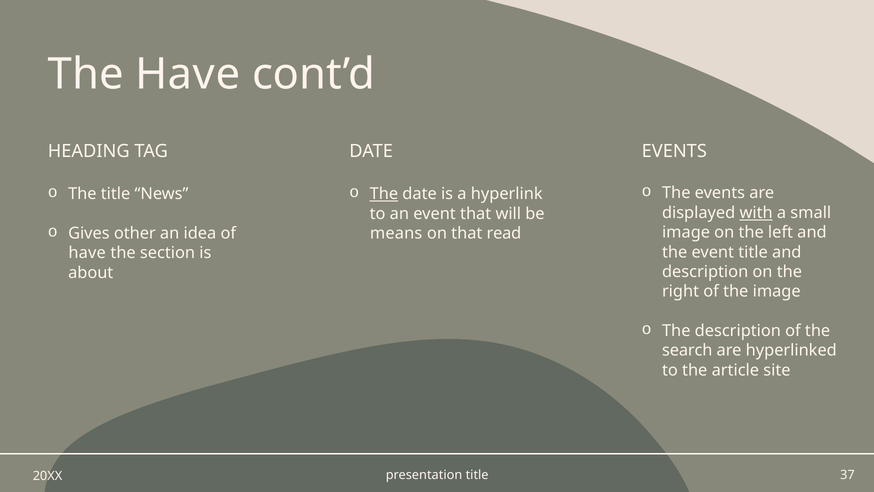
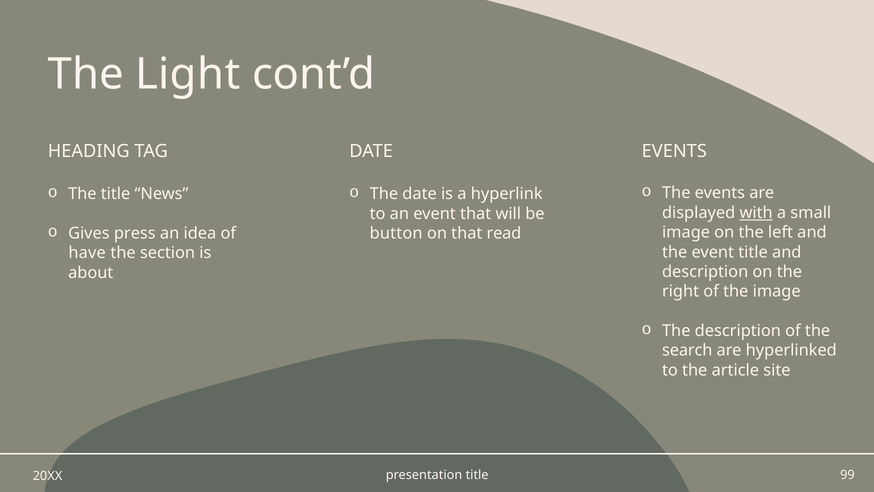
The Have: Have -> Light
The at (384, 194) underline: present -> none
other: other -> press
means: means -> button
37: 37 -> 99
